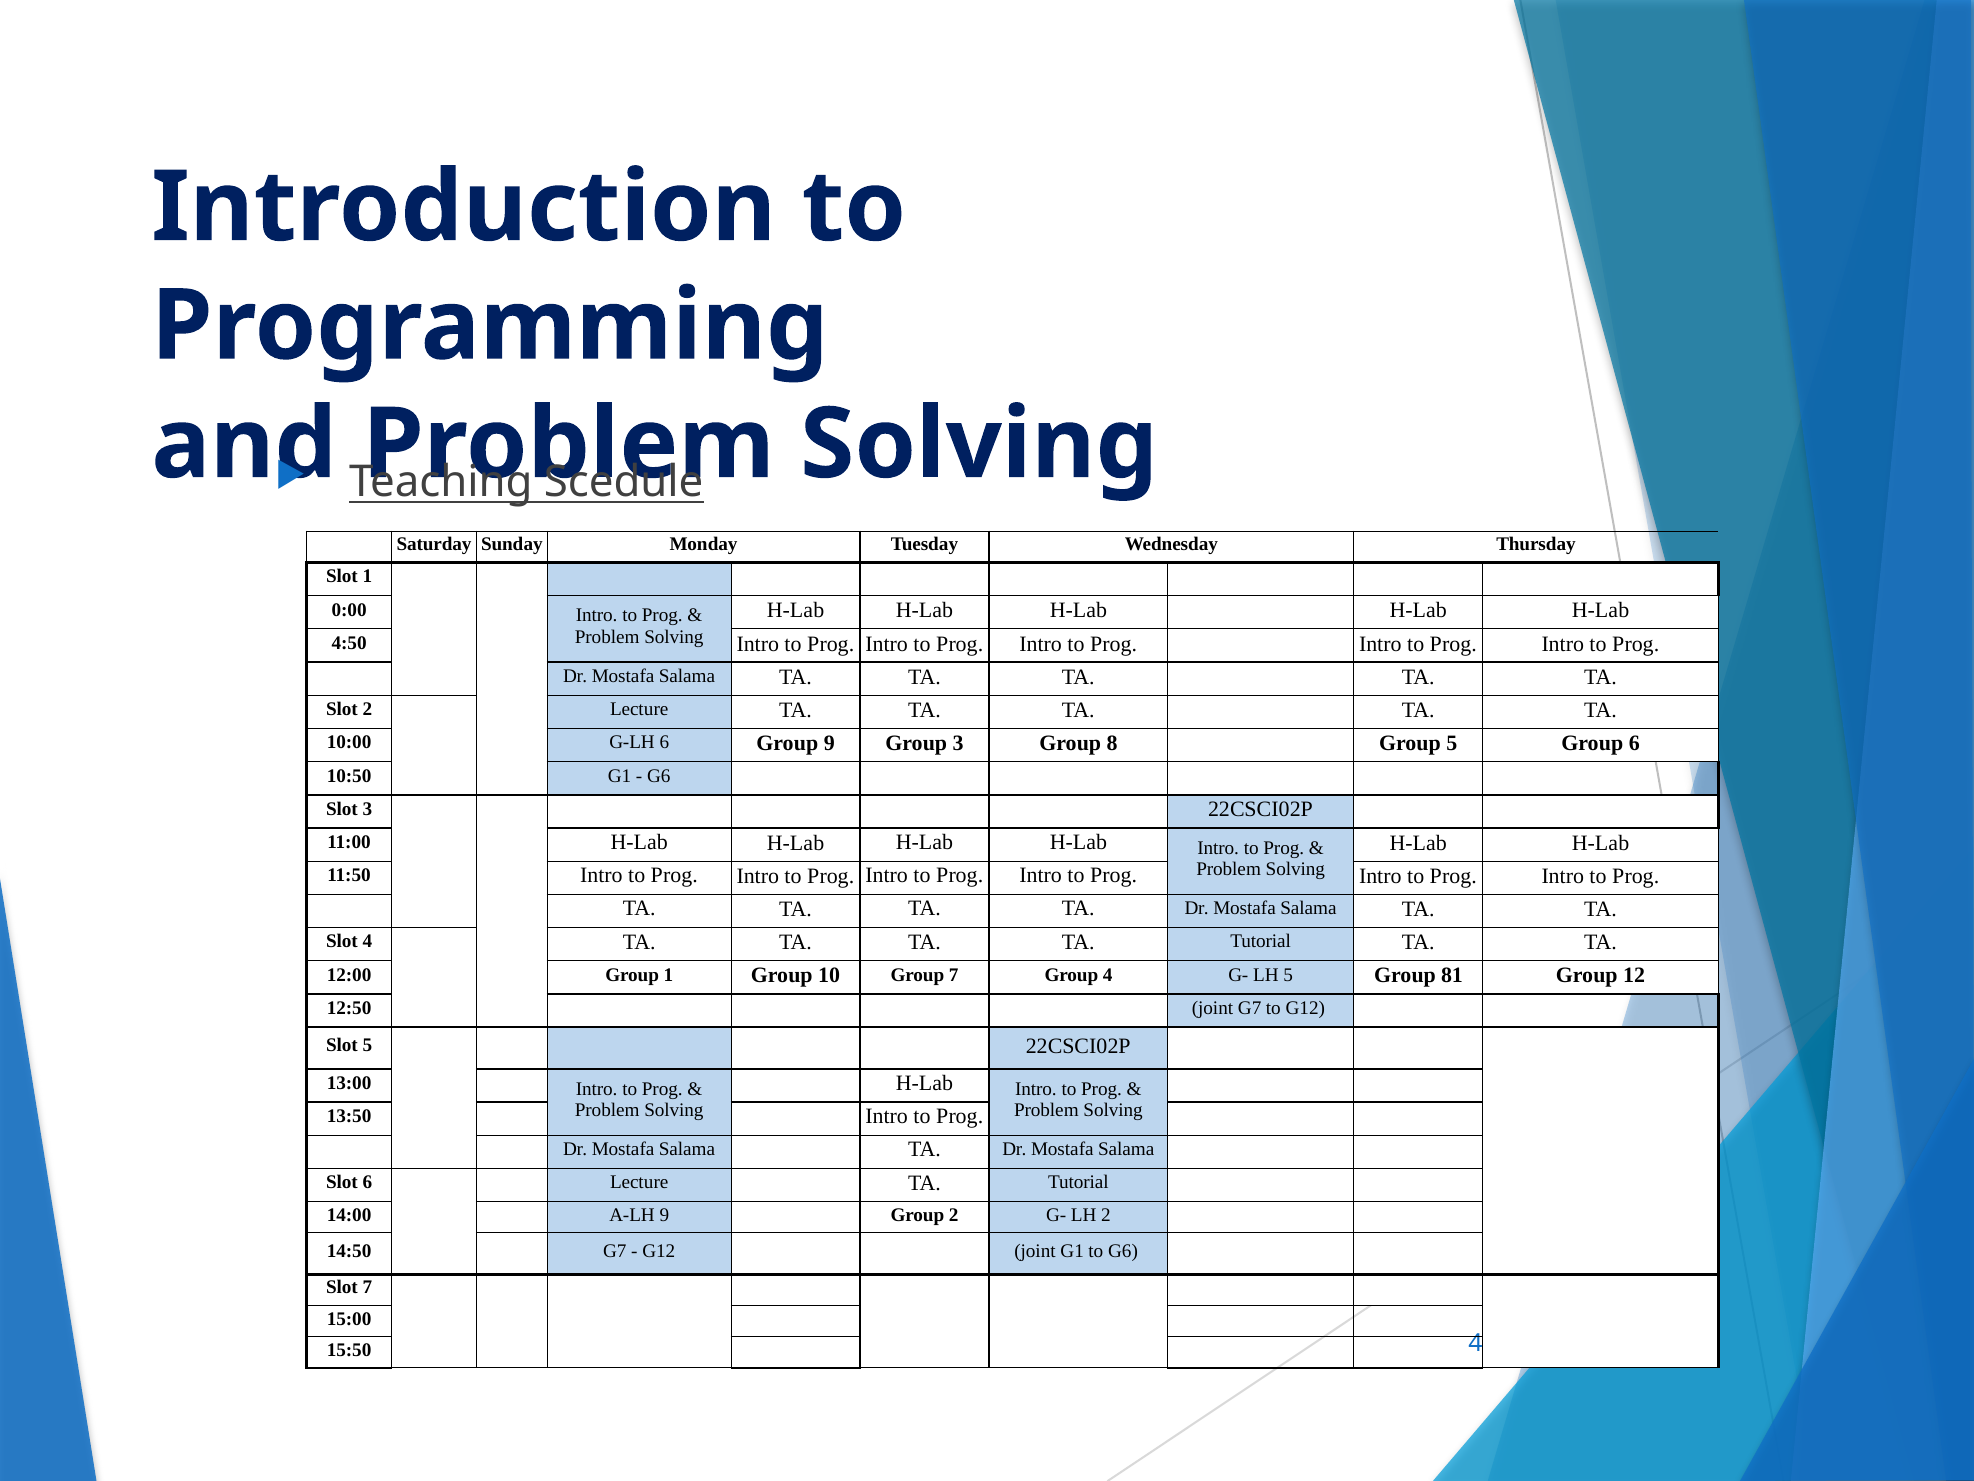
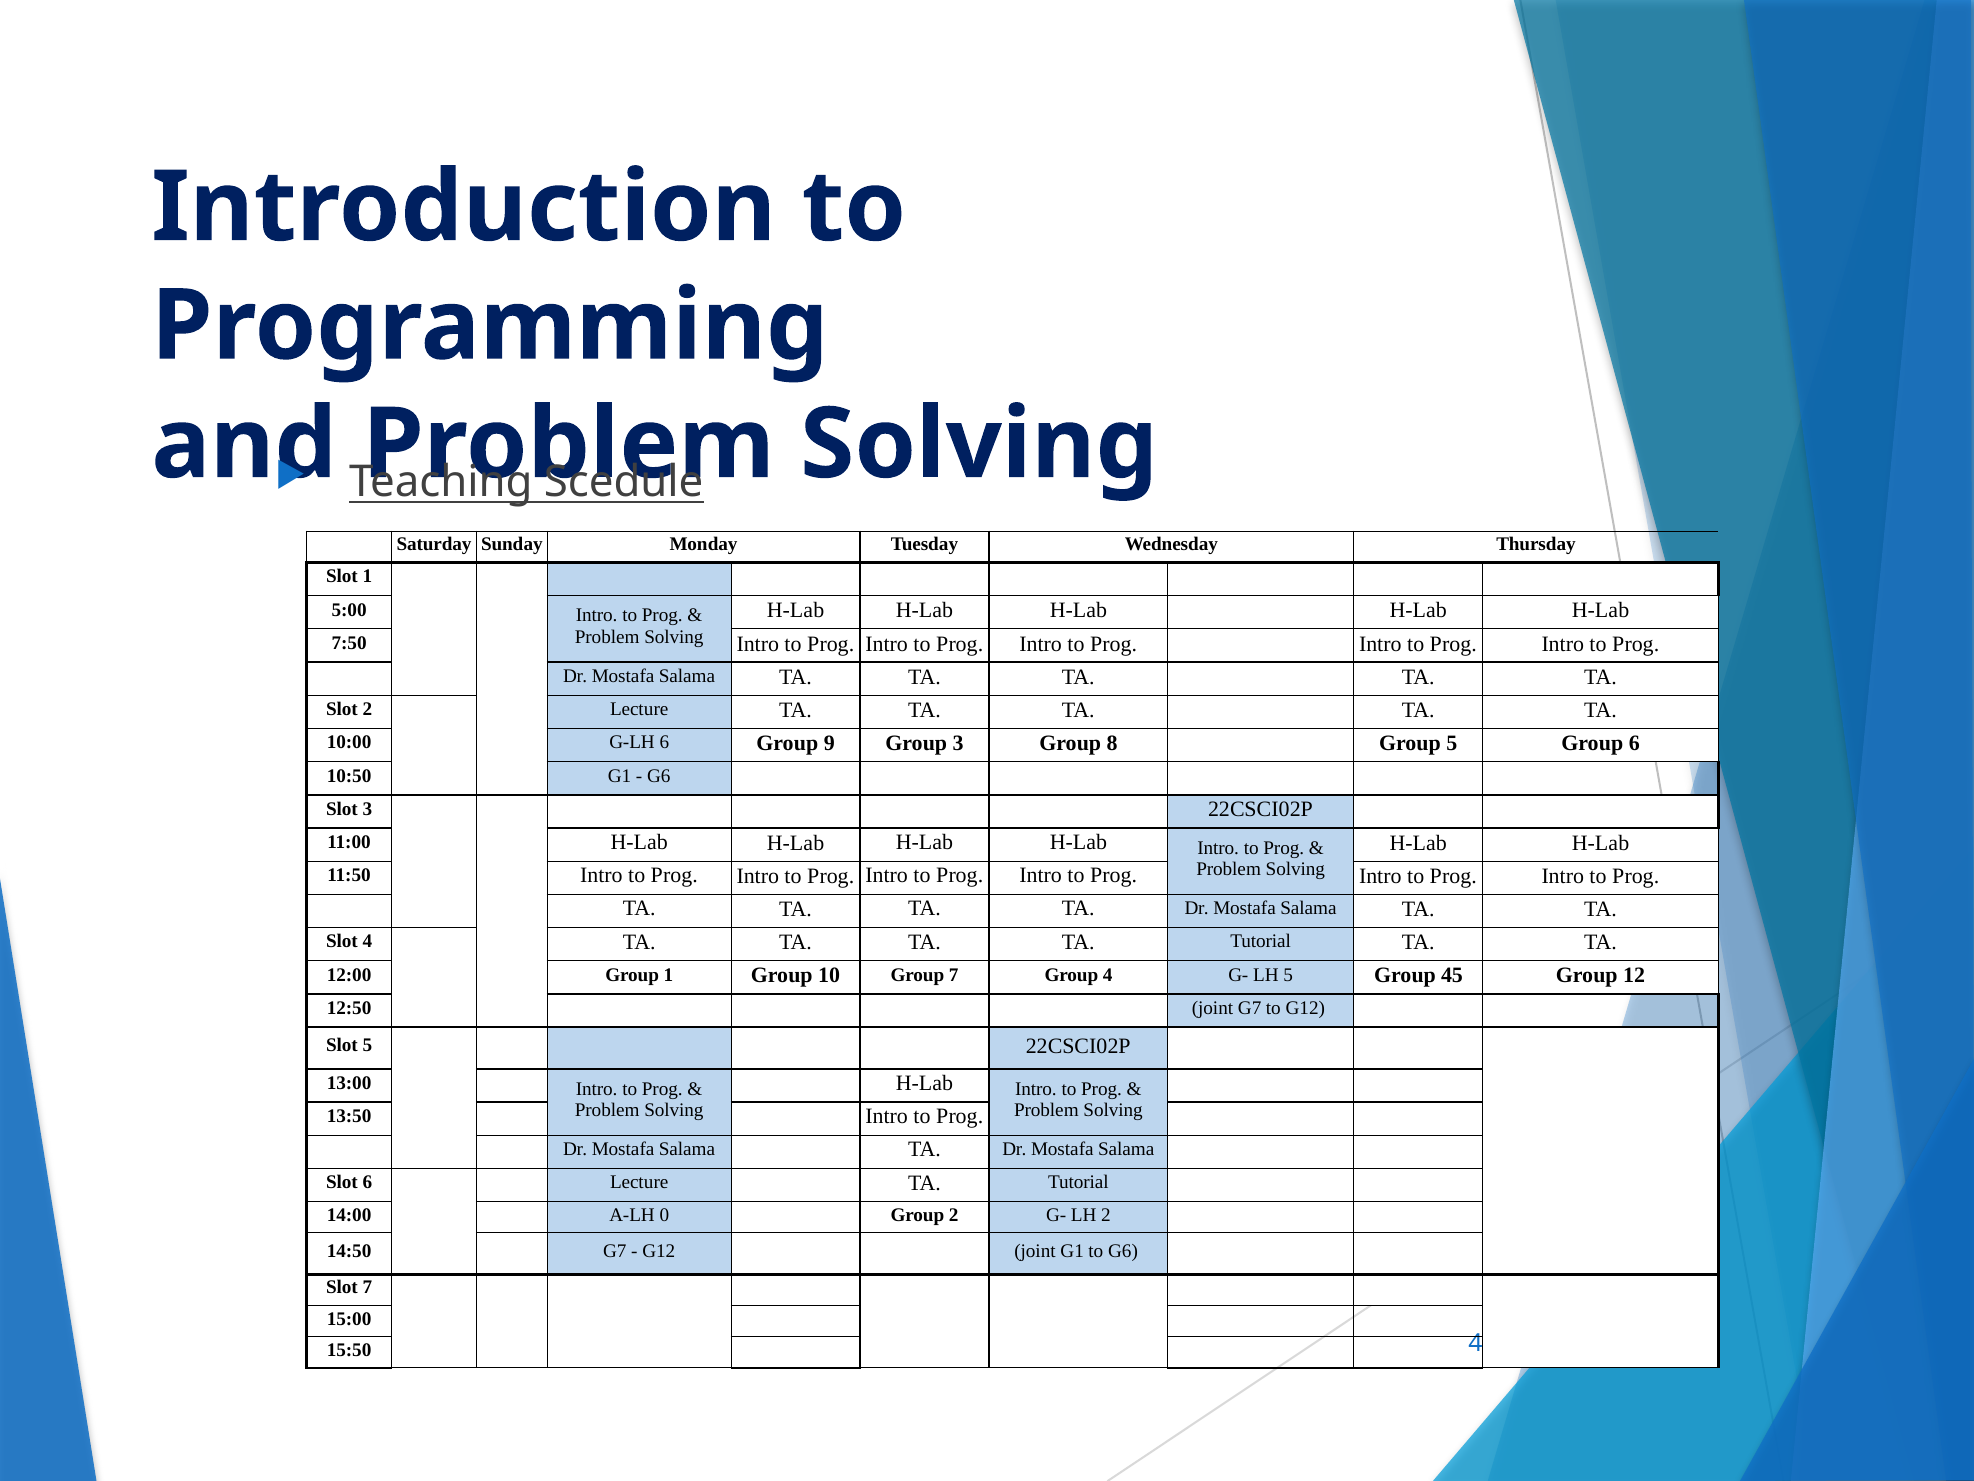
0:00: 0:00 -> 5:00
4:50: 4:50 -> 7:50
81: 81 -> 45
A-LH 9: 9 -> 0
